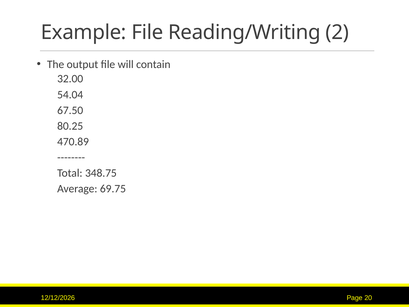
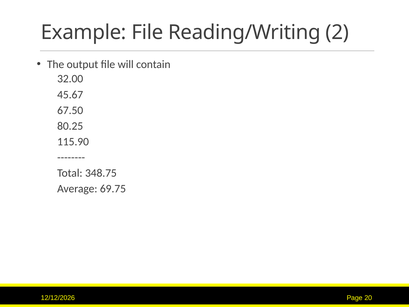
54.04: 54.04 -> 45.67
470.89: 470.89 -> 115.90
